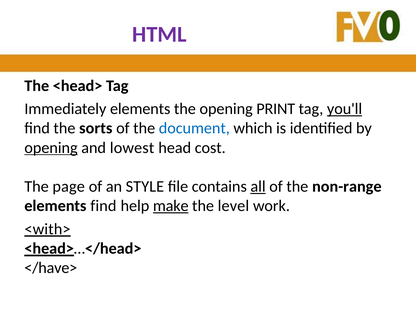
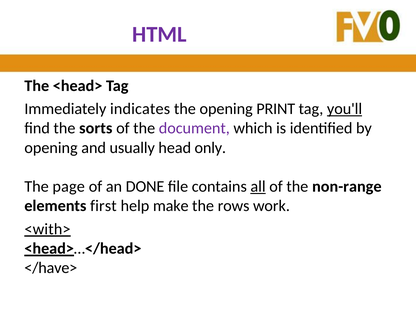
Immediately elements: elements -> indicates
document colour: blue -> purple
opening at (51, 148) underline: present -> none
lowest: lowest -> usually
cost: cost -> only
STYLE: STYLE -> DONE
elements find: find -> first
make underline: present -> none
level: level -> rows
